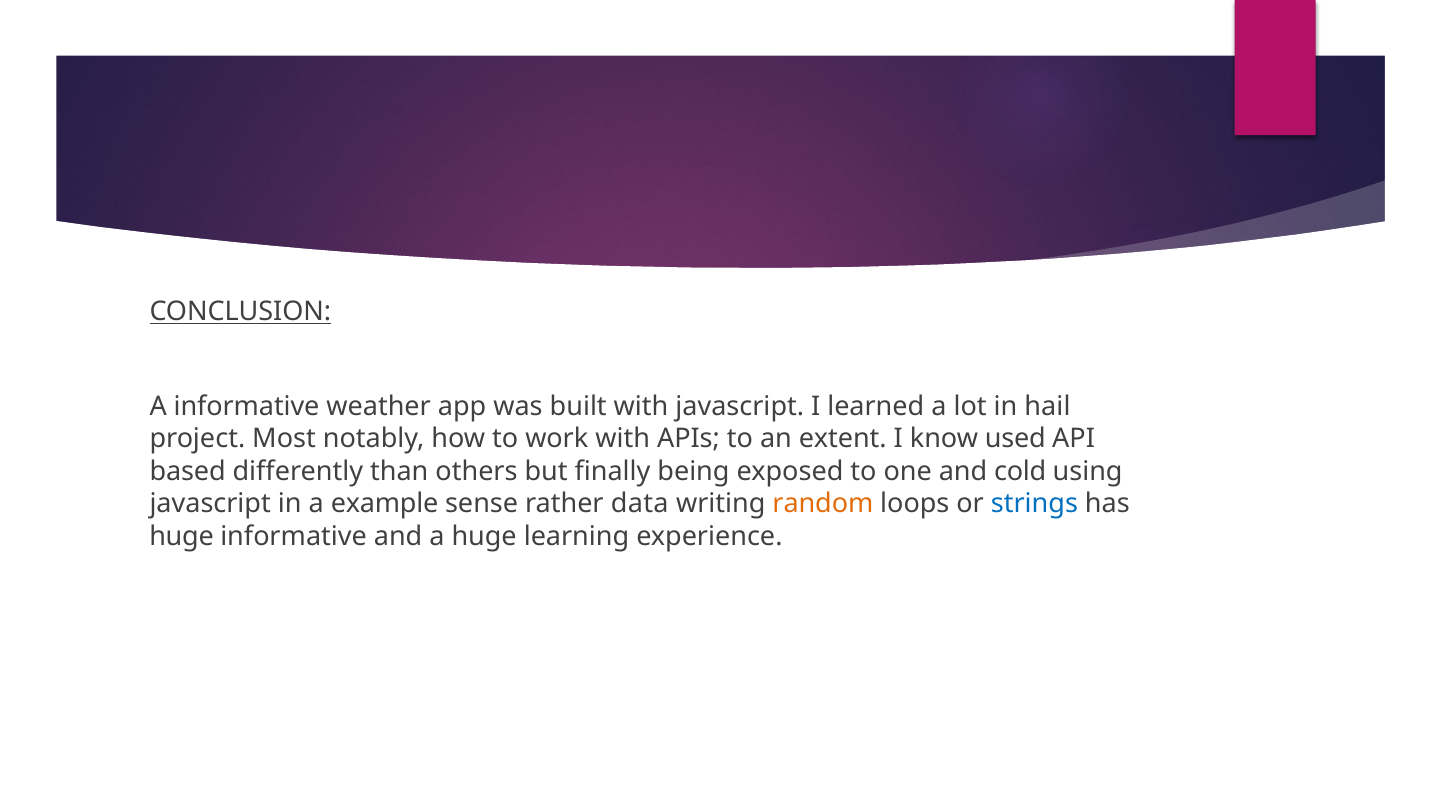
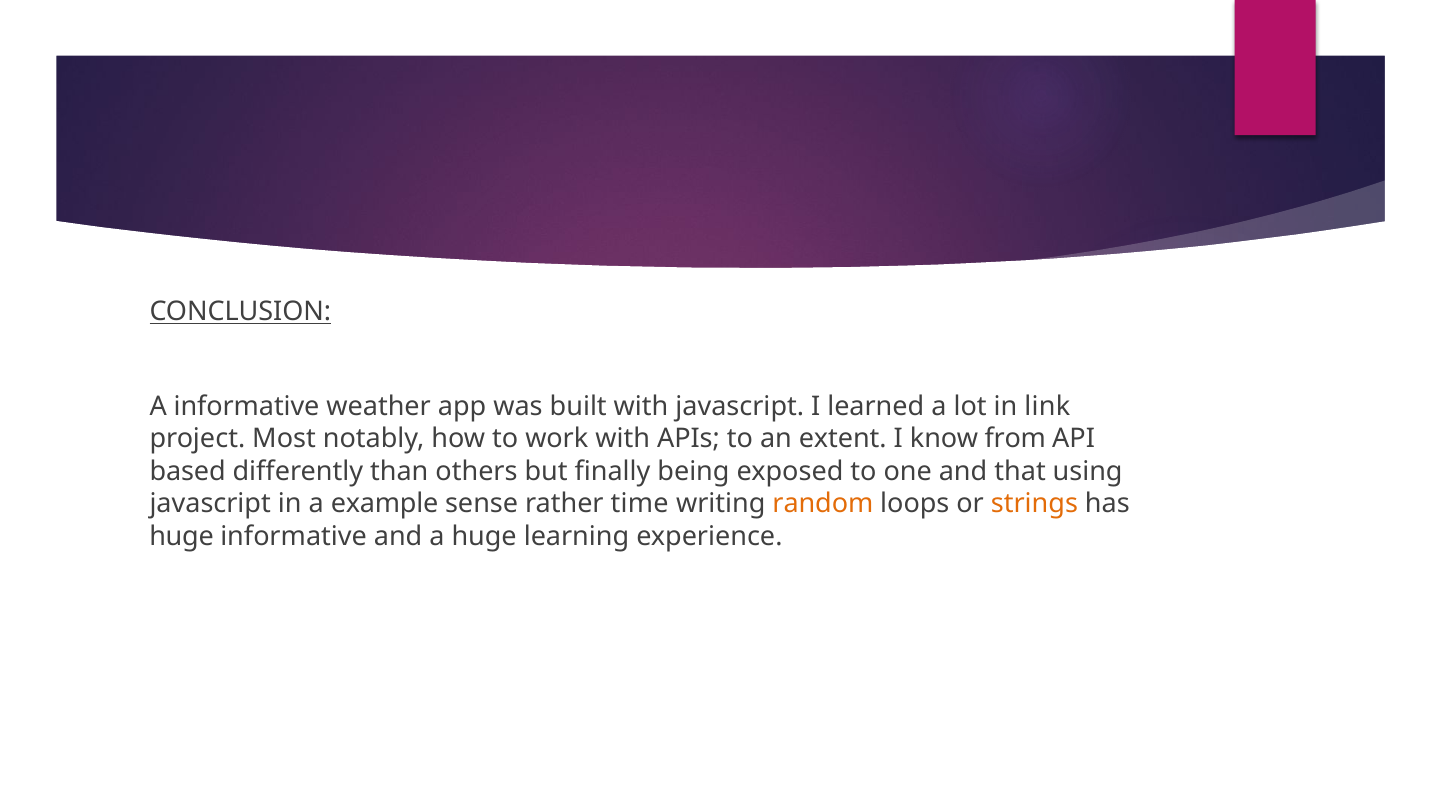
hail: hail -> link
used: used -> from
cold: cold -> that
data: data -> time
strings colour: blue -> orange
